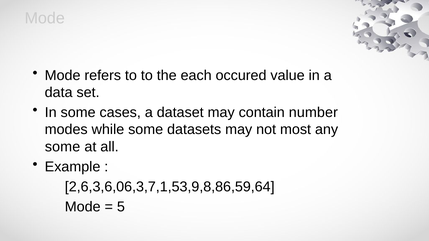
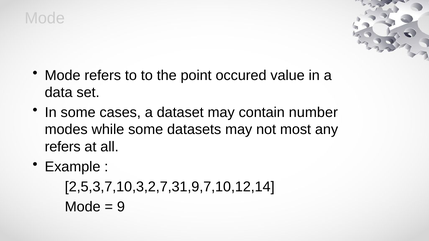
each: each -> point
some at (63, 147): some -> refers
2,6,3,6,06,3,7,1,53,9,8,86,59,64: 2,6,3,6,06,3,7,1,53,9,8,86,59,64 -> 2,5,3,7,10,3,2,7,31,9,7,10,12,14
5: 5 -> 9
